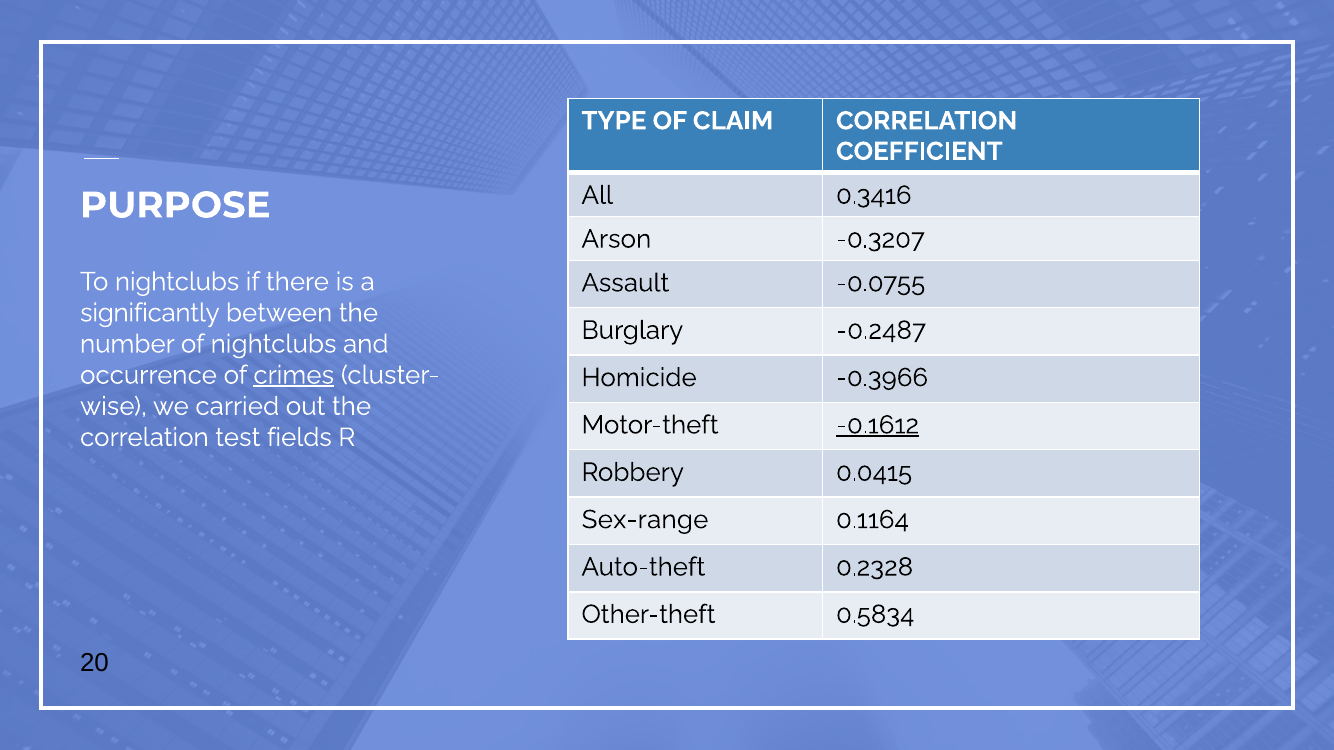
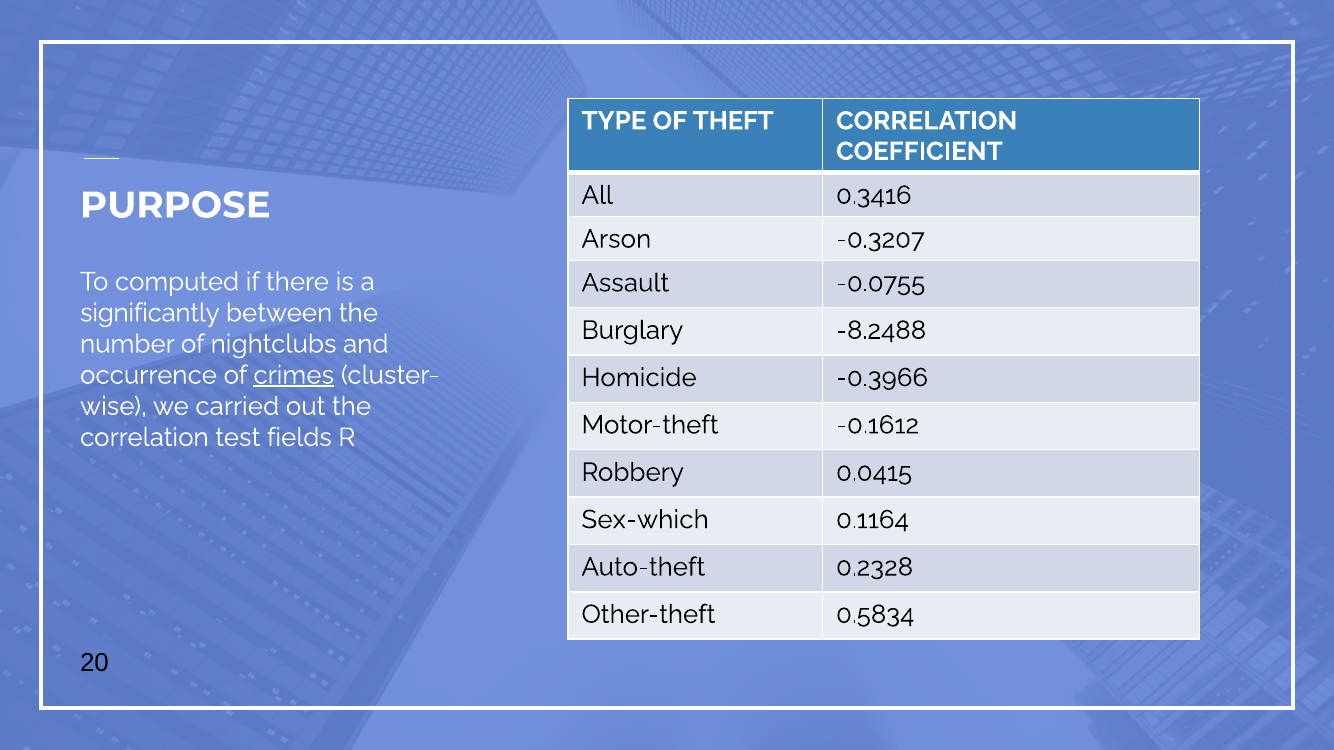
CLAIM: CLAIM -> THEFT
To nightclubs: nightclubs -> computed
-0.2487: -0.2487 -> -8.2488
-0.1612 underline: present -> none
Sex-range: Sex-range -> Sex-which
